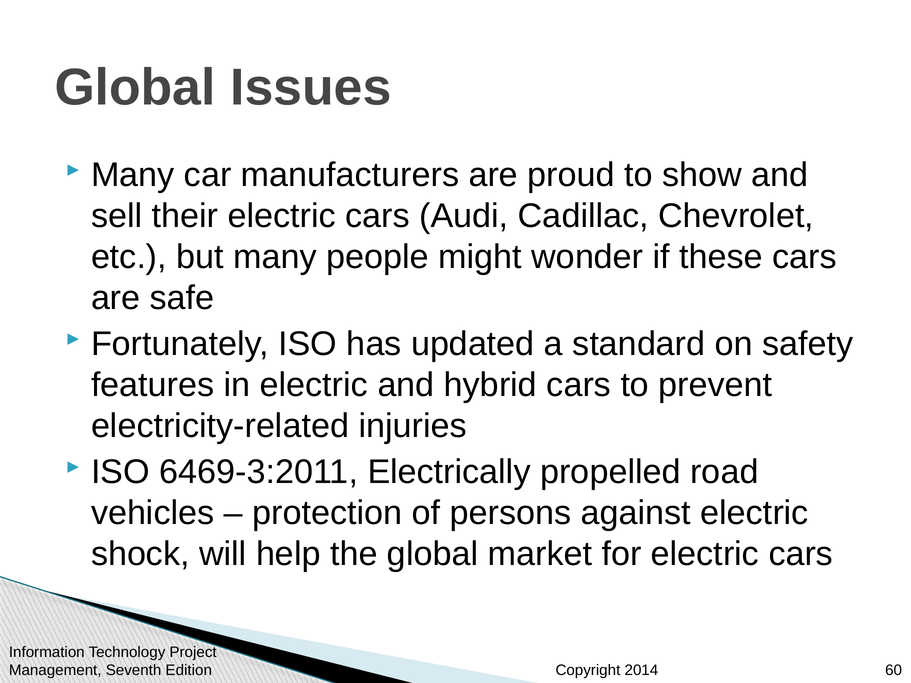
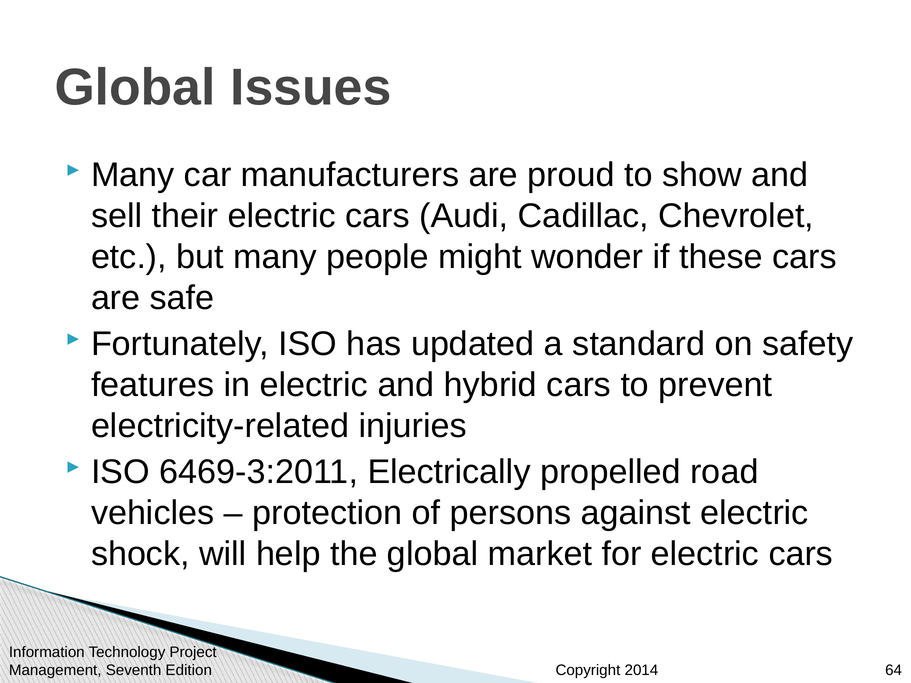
60: 60 -> 64
